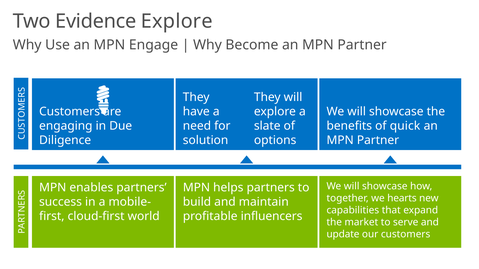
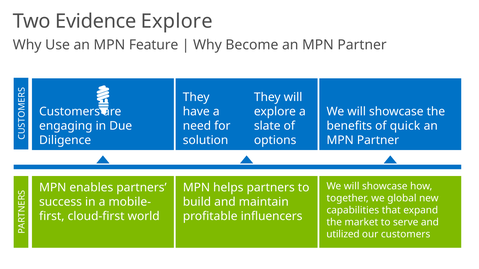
Engage: Engage -> Feature
hearts: hearts -> global
update: update -> utilized
